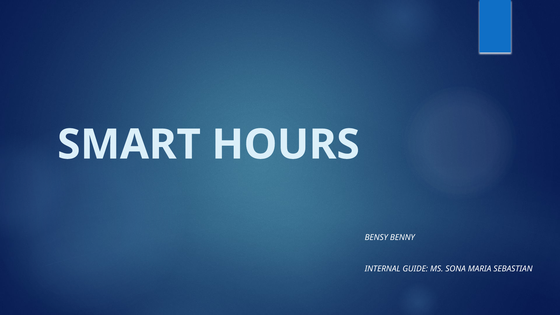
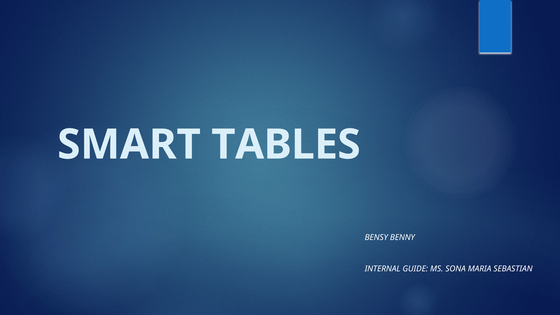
HOURS: HOURS -> TABLES
